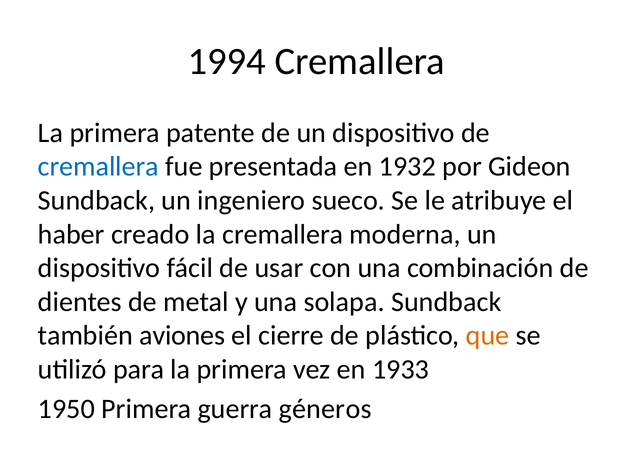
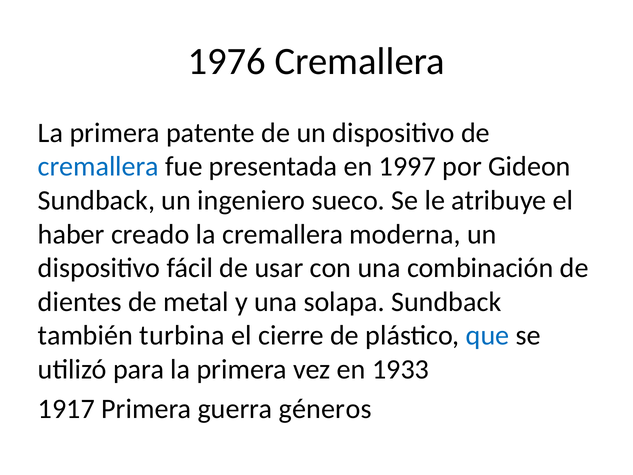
1994: 1994 -> 1976
1932: 1932 -> 1997
aviones: aviones -> turbina
que colour: orange -> blue
1950: 1950 -> 1917
